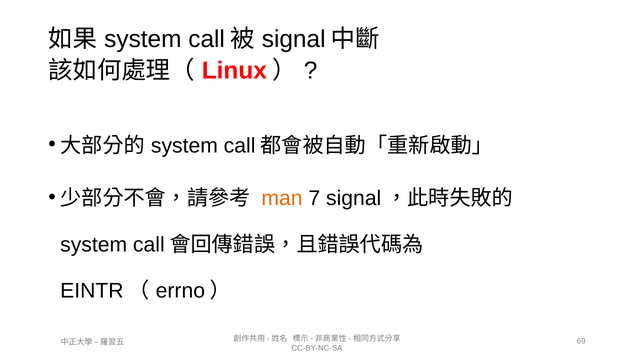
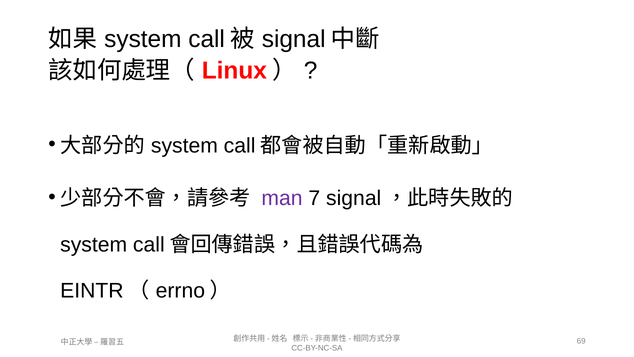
man colour: orange -> purple
